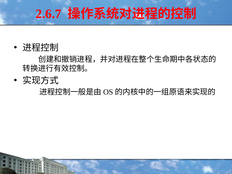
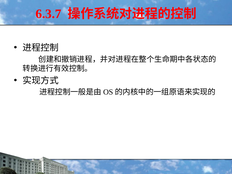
2.6.7: 2.6.7 -> 6.3.7
